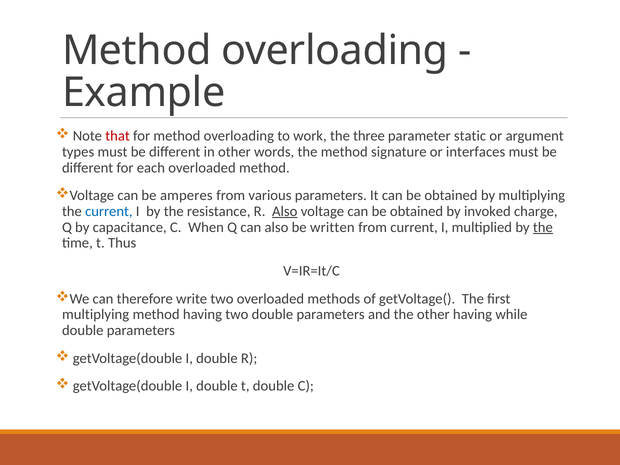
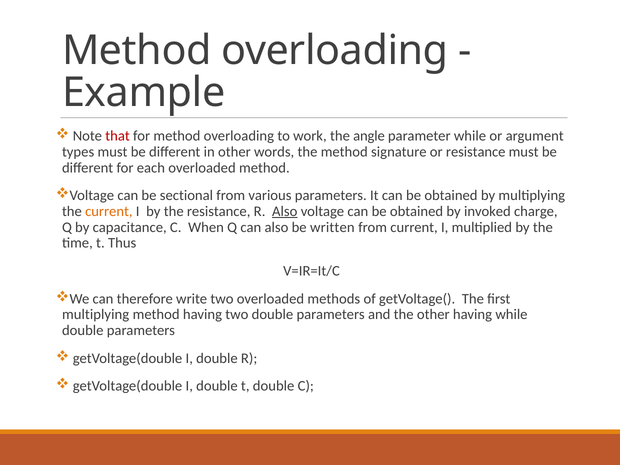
three: three -> angle
parameter static: static -> while
or interfaces: interfaces -> resistance
amperes: amperes -> sectional
current at (109, 211) colour: blue -> orange
the at (543, 227) underline: present -> none
